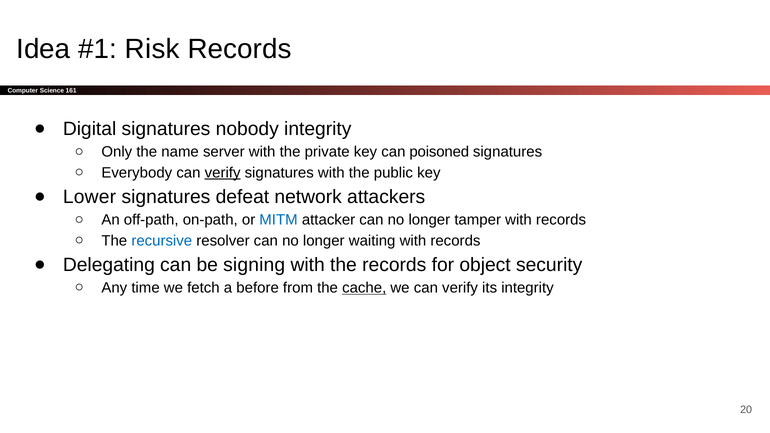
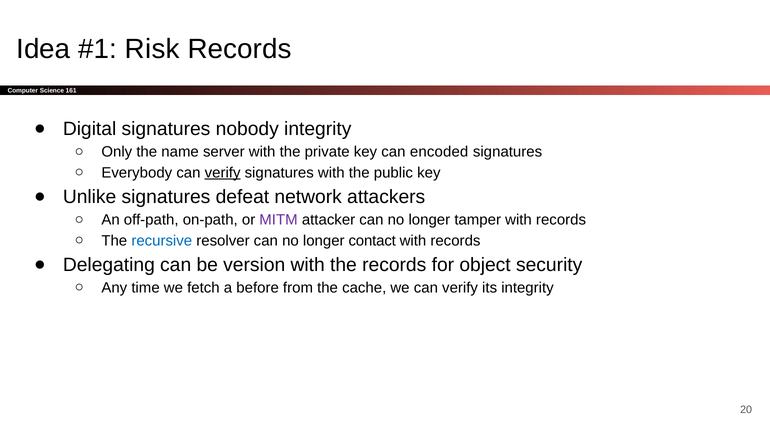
poisoned: poisoned -> encoded
Lower: Lower -> Unlike
MITM colour: blue -> purple
waiting: waiting -> contact
signing: signing -> version
cache underline: present -> none
